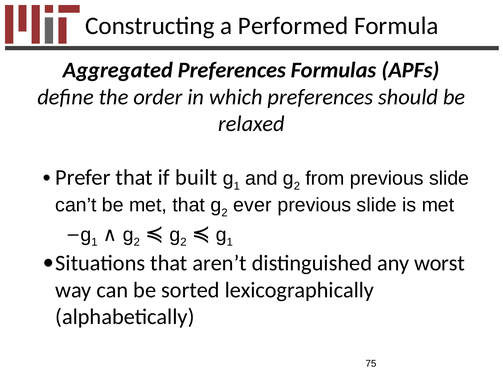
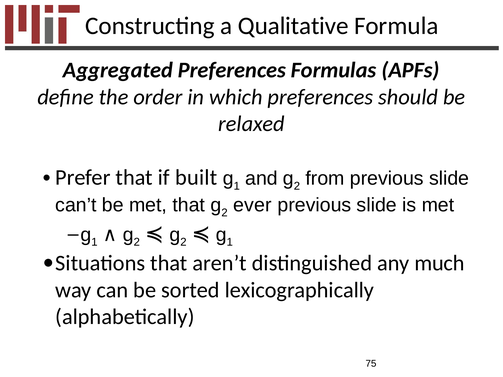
Performed: Performed -> Qualitative
worst: worst -> much
